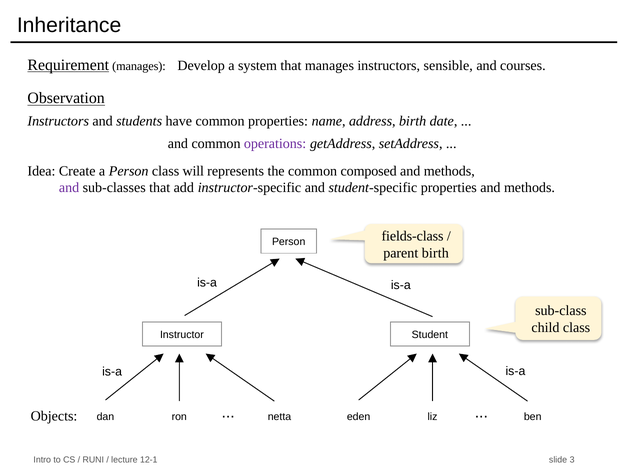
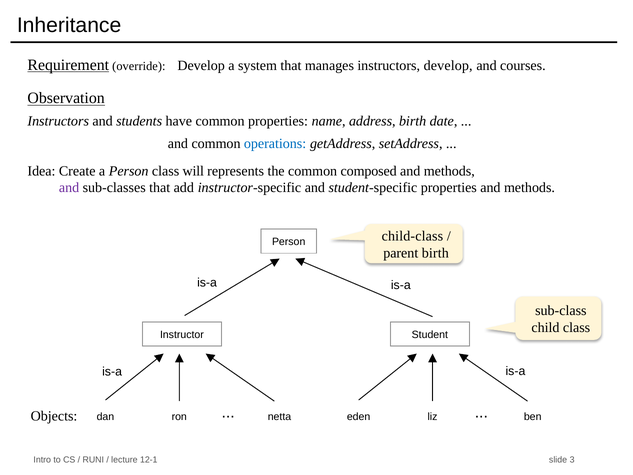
Requirement manages: manages -> override
instructors sensible: sensible -> develop
operations colour: purple -> blue
fields-class: fields-class -> child-class
